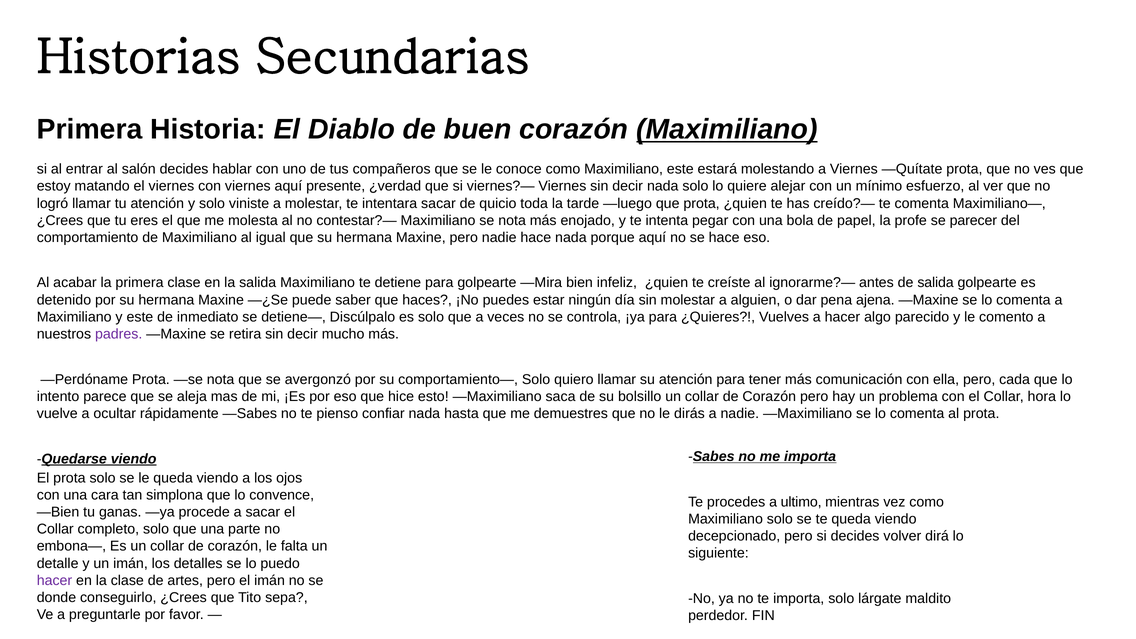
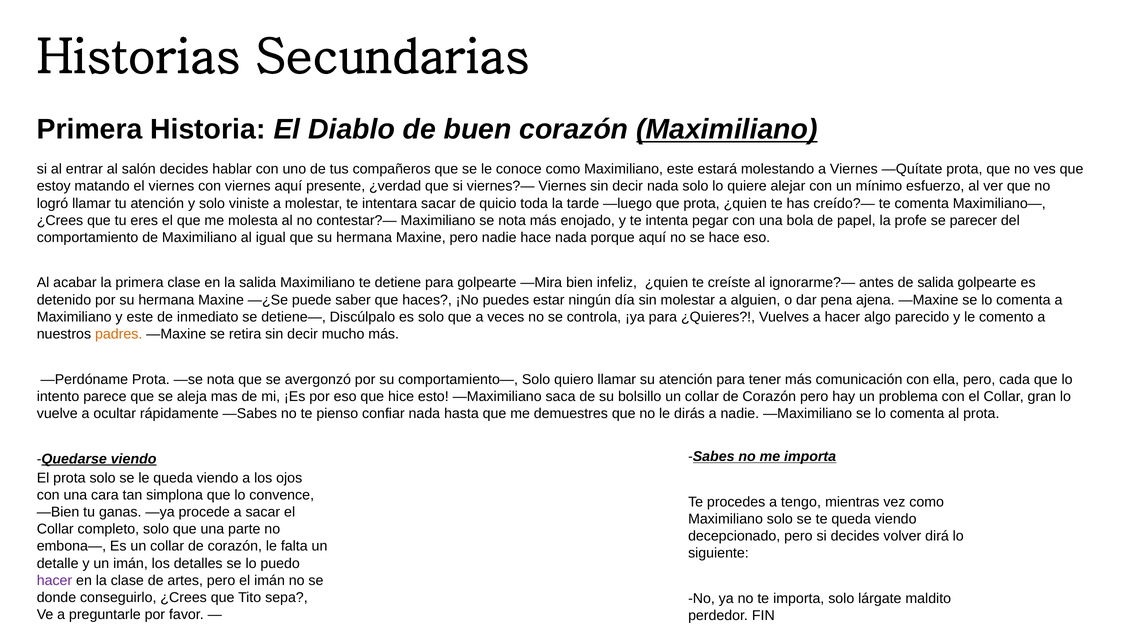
padres colour: purple -> orange
hora: hora -> gran
ultimo: ultimo -> tengo
